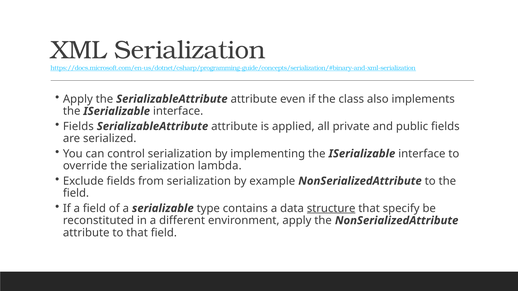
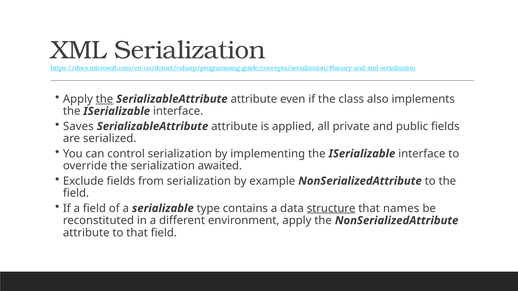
the at (104, 99) underline: none -> present
Fields at (78, 126): Fields -> Saves
lambda: lambda -> awaited
specify: specify -> names
